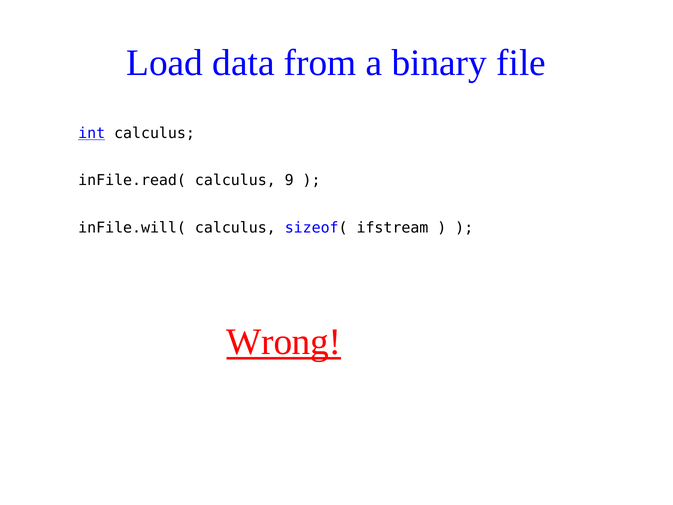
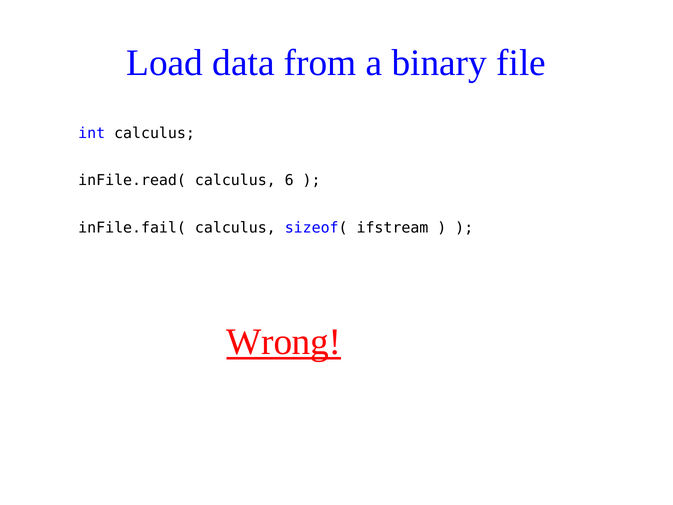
int underline: present -> none
9: 9 -> 6
inFile.will(: inFile.will( -> inFile.fail(
